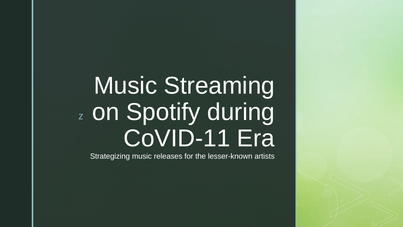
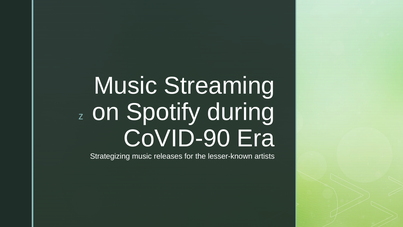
CoVID-11: CoVID-11 -> CoVID-90
